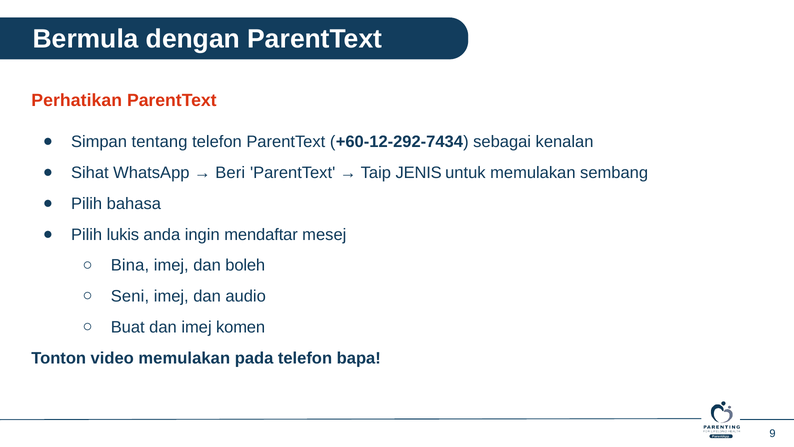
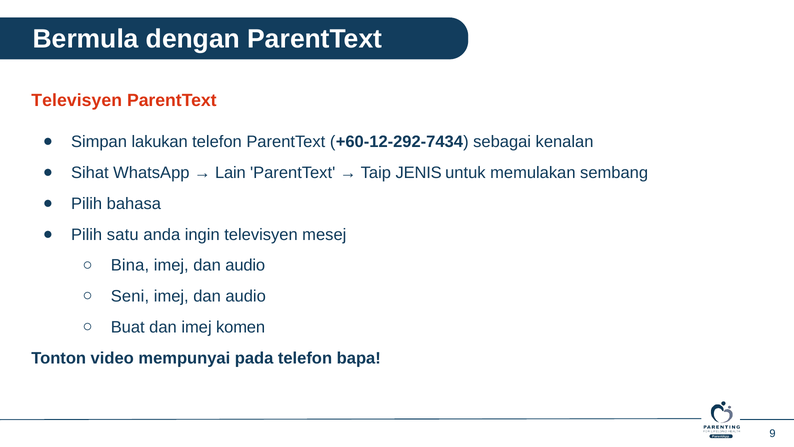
Perhatikan at (77, 100): Perhatikan -> Televisyen
tentang: tentang -> lakukan
Beri: Beri -> Lain
lukis: lukis -> satu
ingin mendaftar: mendaftar -> televisyen
boleh at (245, 265): boleh -> audio
video memulakan: memulakan -> mempunyai
